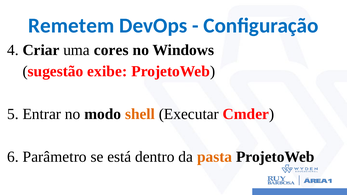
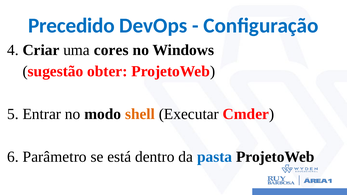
Remetem: Remetem -> Precedido
exibe: exibe -> obter
pasta colour: orange -> blue
